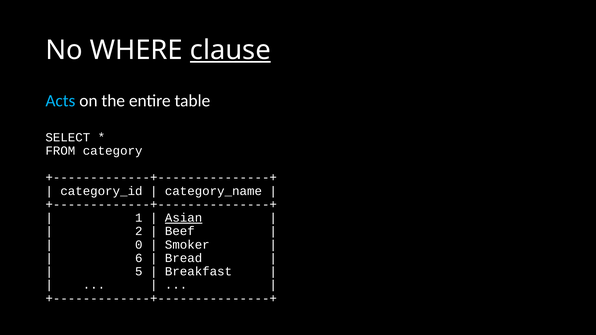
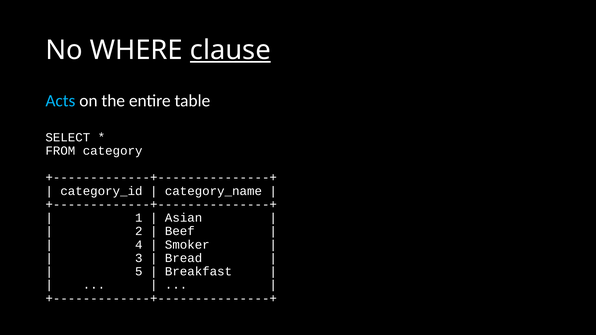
Asian underline: present -> none
0: 0 -> 4
6: 6 -> 3
